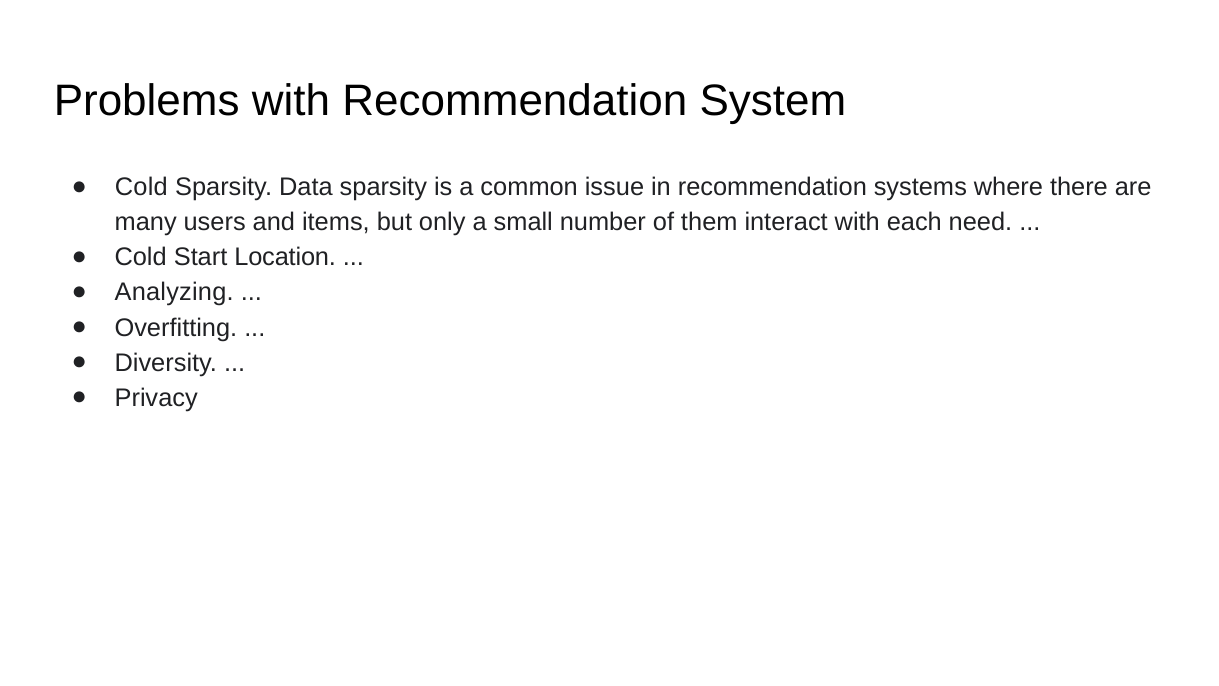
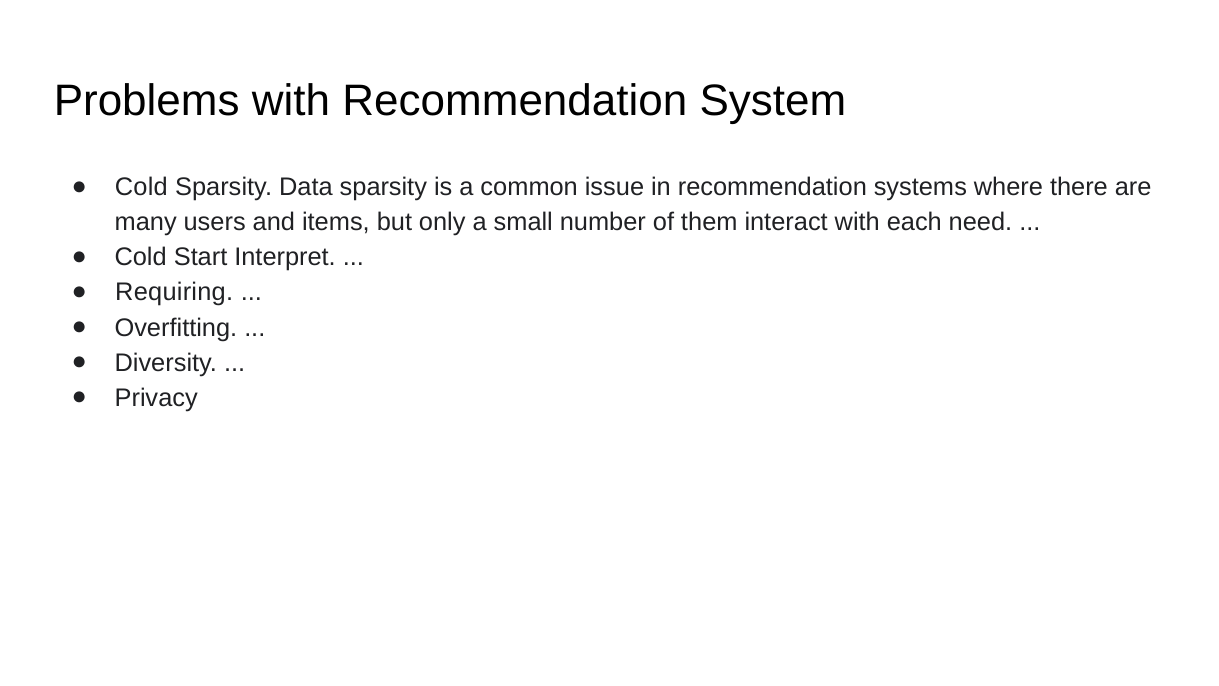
Location: Location -> Interpret
Analyzing: Analyzing -> Requiring
